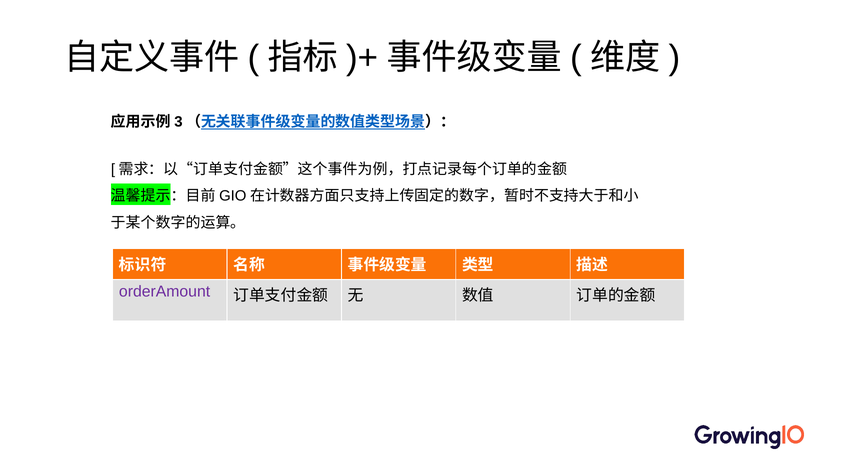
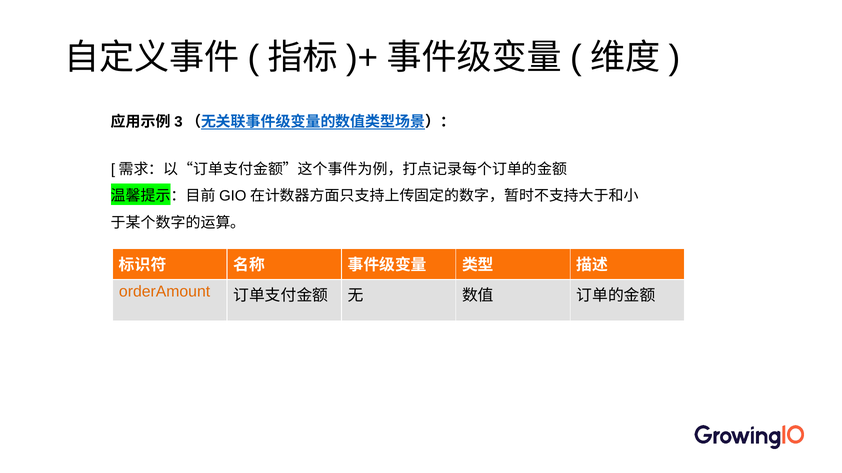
orderAmount colour: purple -> orange
